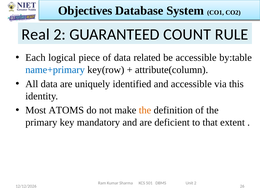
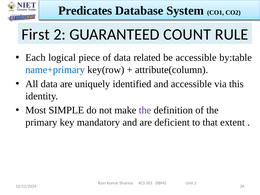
Objectives: Objectives -> Predicates
Real: Real -> First
ATOMS: ATOMS -> SIMPLE
the at (145, 110) colour: orange -> purple
